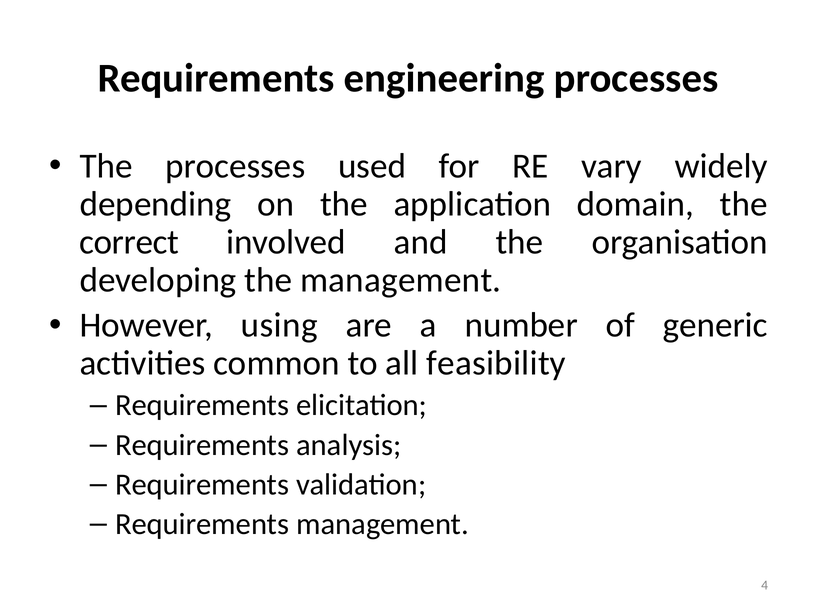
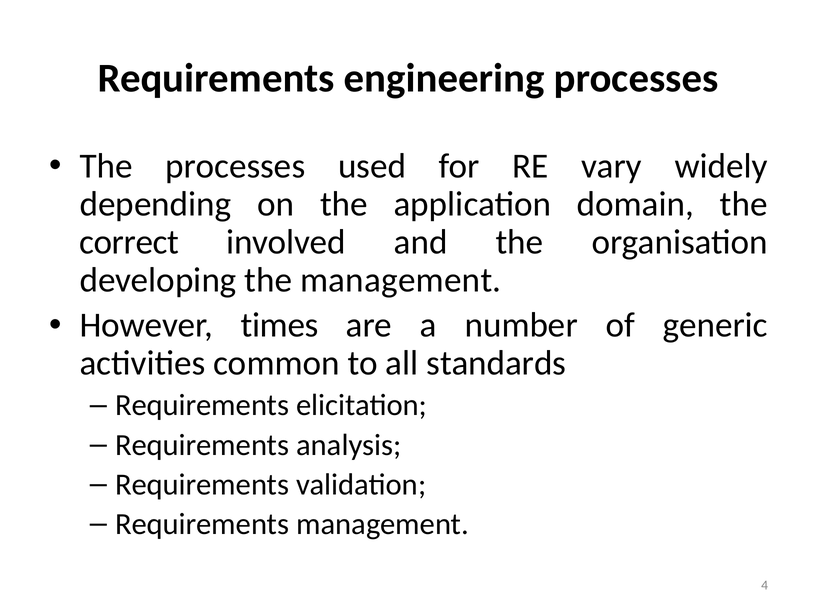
using: using -> times
feasibility: feasibility -> standards
